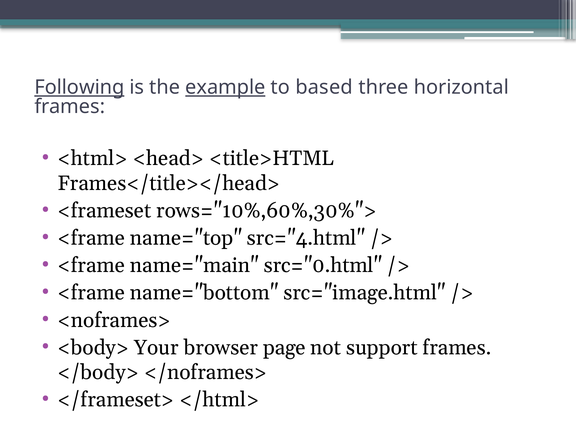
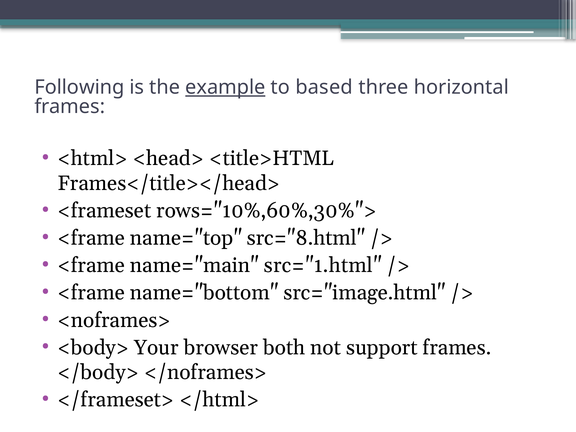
Following underline: present -> none
src="4.html: src="4.html -> src="8.html
src="0.html: src="0.html -> src="1.html
page: page -> both
